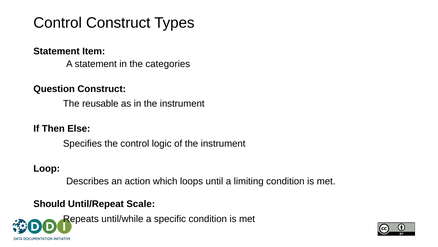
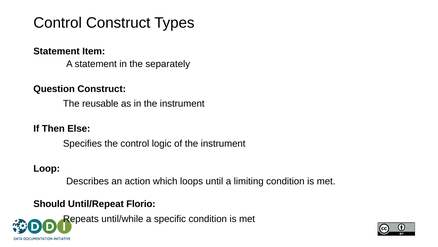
categories: categories -> separately
Scale: Scale -> Florio
